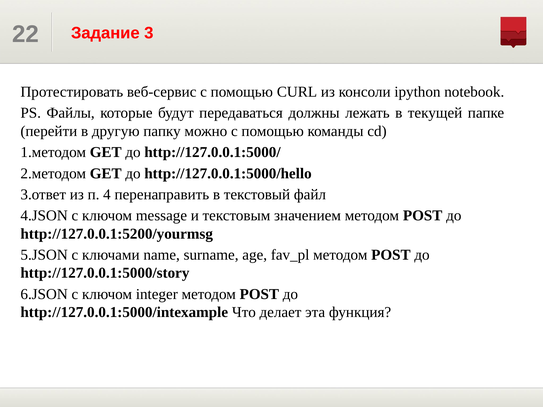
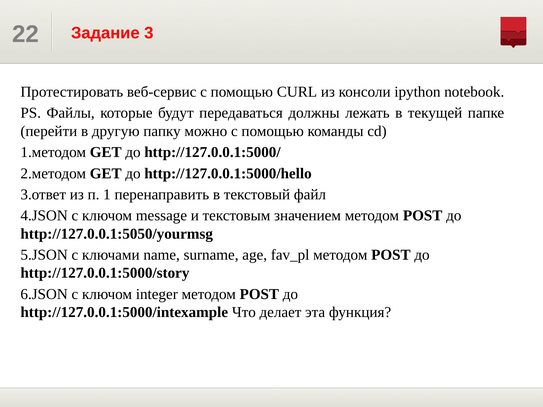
4: 4 -> 1
http://127.0.0.1:5200/yourmsg: http://127.0.0.1:5200/yourmsg -> http://127.0.0.1:5050/yourmsg
